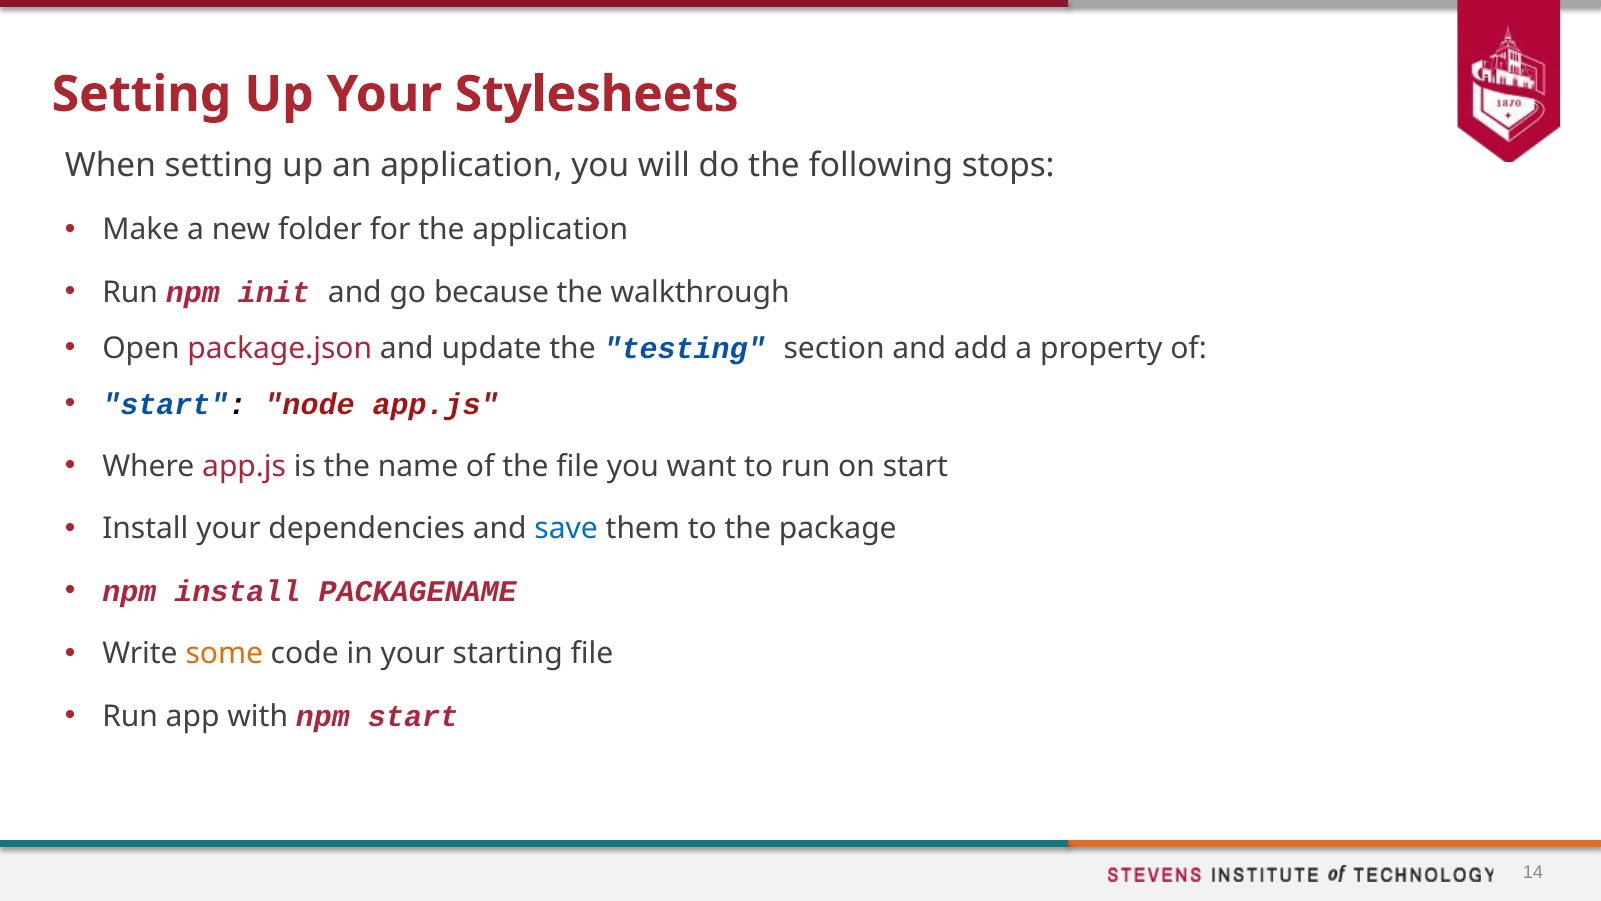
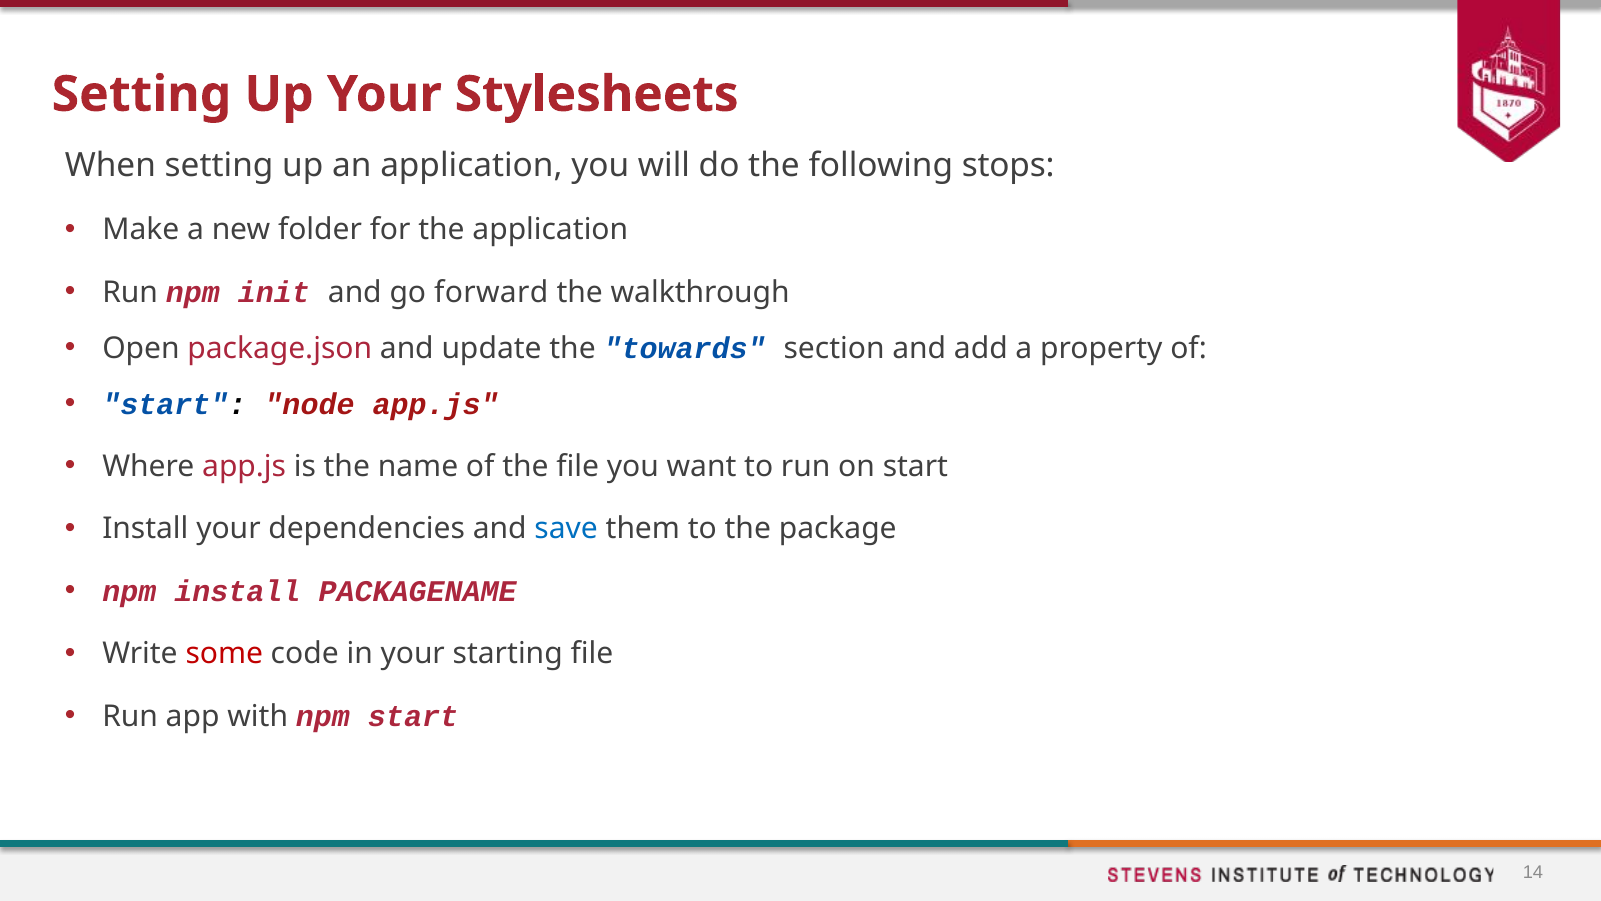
because: because -> forward
testing: testing -> towards
some colour: orange -> red
